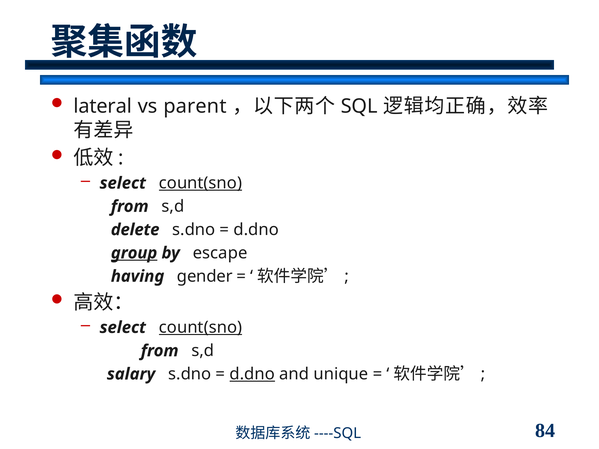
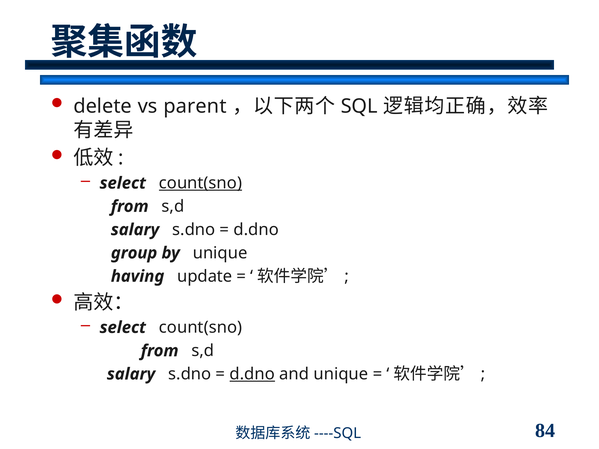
lateral: lateral -> delete
delete at (135, 230): delete -> salary
group underline: present -> none
by escape: escape -> unique
gender: gender -> update
count(sno at (201, 328) underline: present -> none
